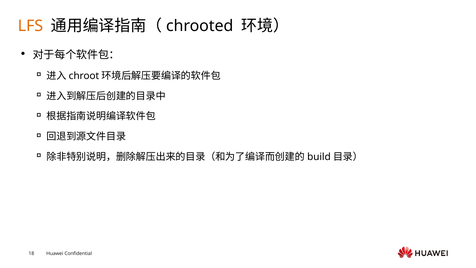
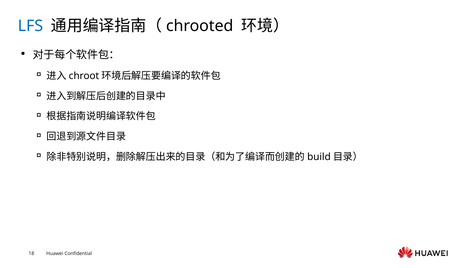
LFS colour: orange -> blue
